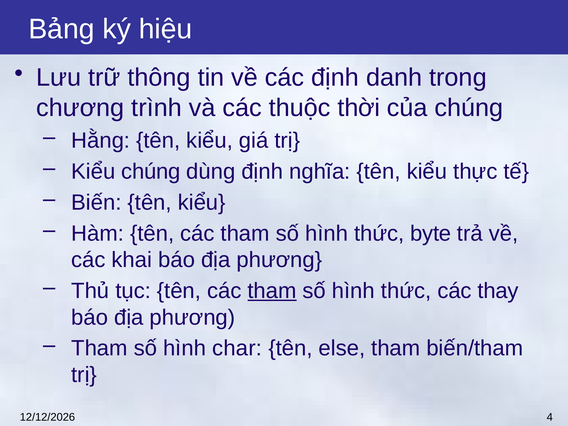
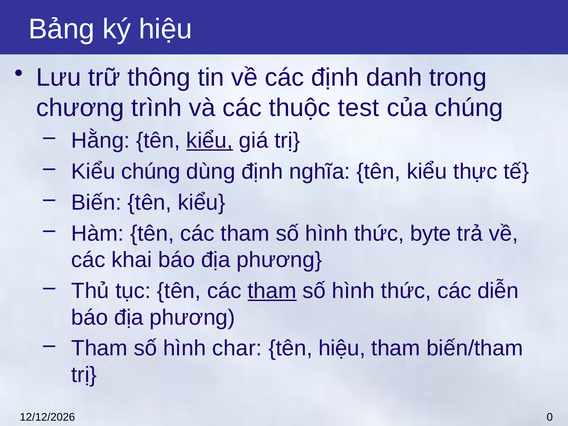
thời: thời -> test
kiểu at (210, 141) underline: none -> present
thay: thay -> diễn
tên else: else -> hiệu
4: 4 -> 0
